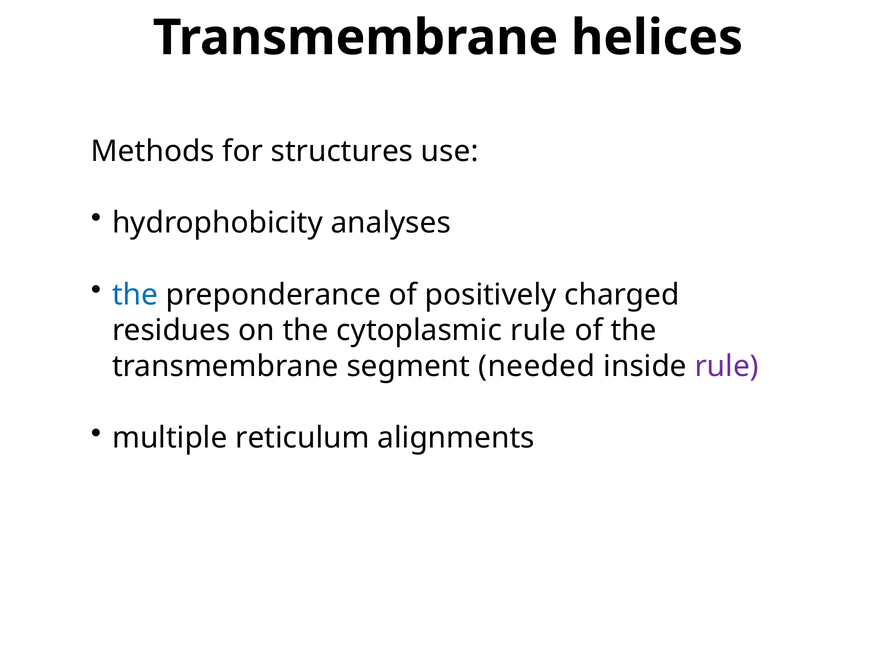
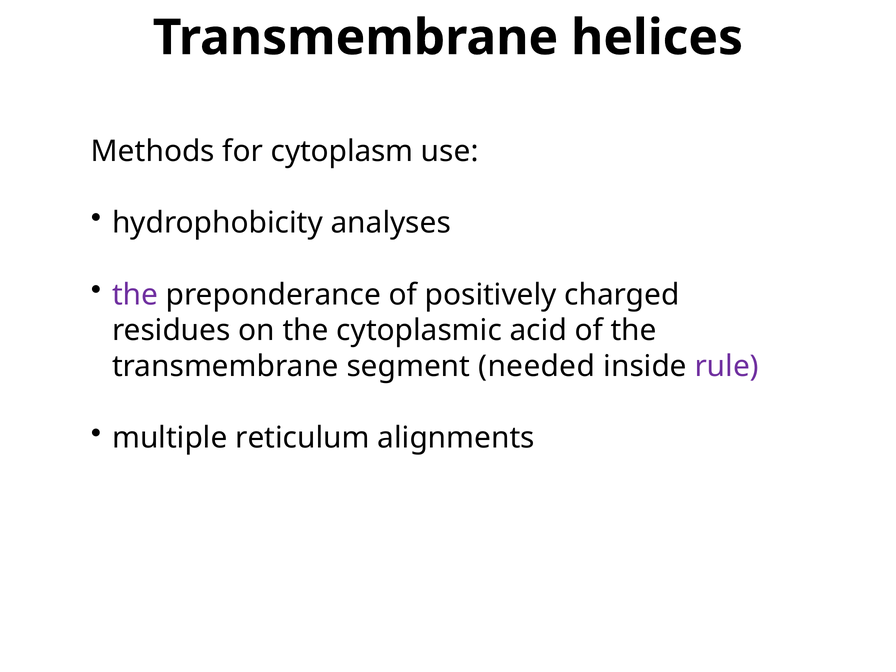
structures: structures -> cytoplasm
the at (135, 295) colour: blue -> purple
cytoplasmic rule: rule -> acid
